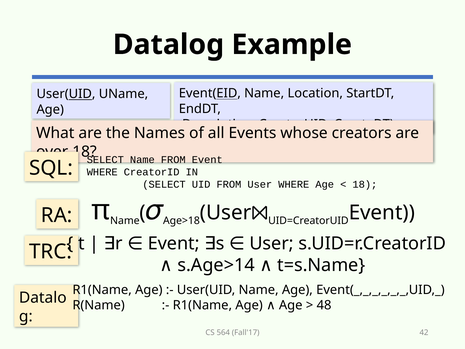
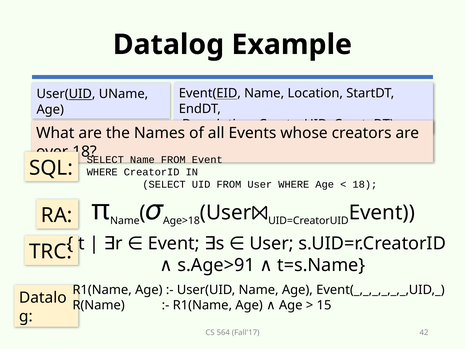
s.Age>14: s.Age>14 -> s.Age>91
48: 48 -> 15
